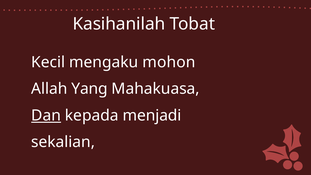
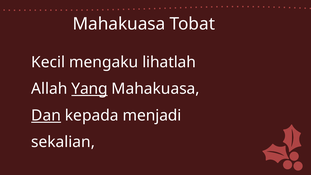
Kasihanilah at (119, 24): Kasihanilah -> Mahakuasa
mohon: mohon -> lihatlah
Yang underline: none -> present
